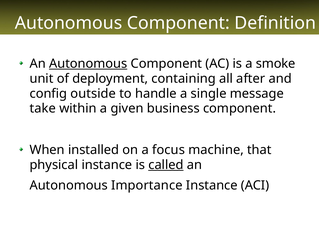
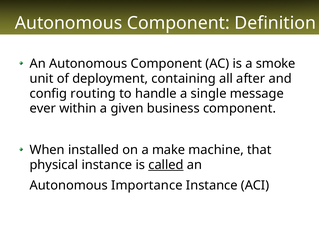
Autonomous at (88, 64) underline: present -> none
outside: outside -> routing
take: take -> ever
focus: focus -> make
